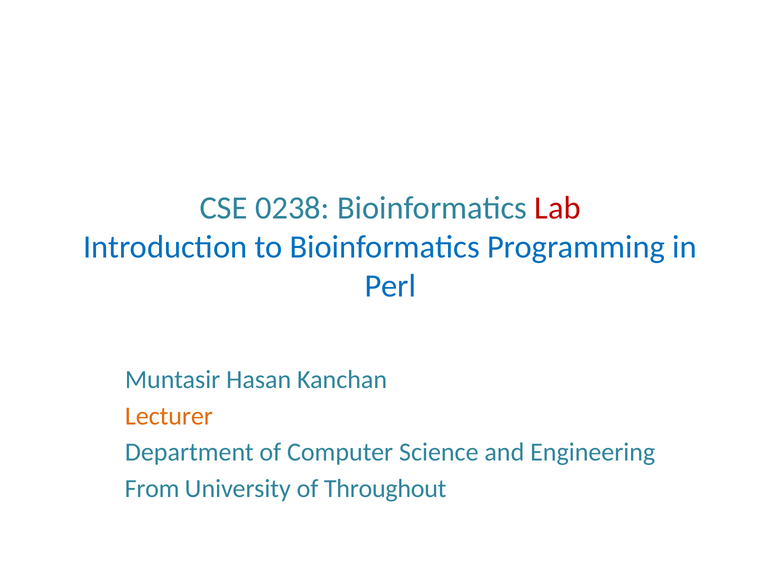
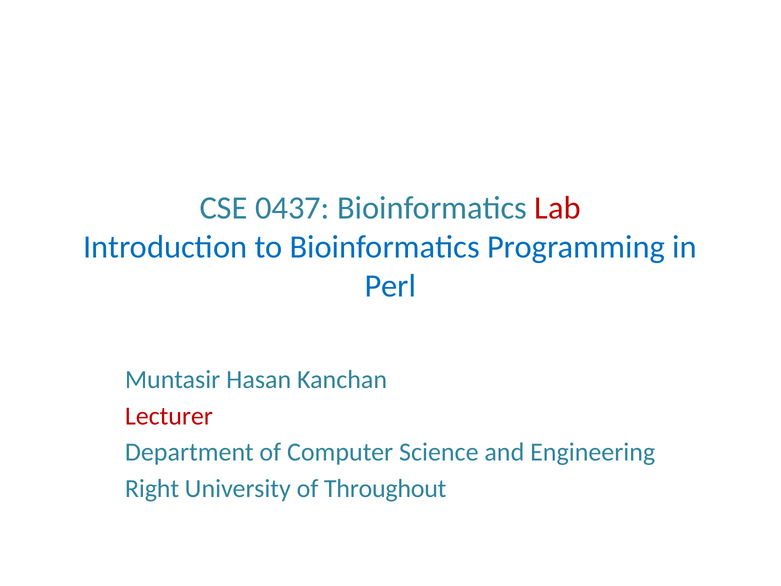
0238: 0238 -> 0437
Lecturer colour: orange -> red
From: From -> Right
